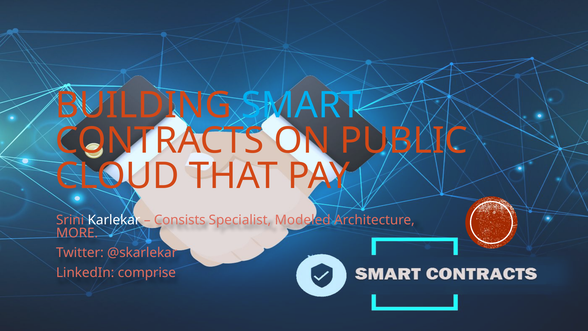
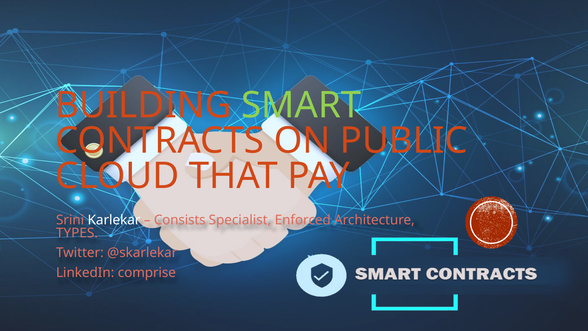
SMART colour: light blue -> light green
Modeled: Modeled -> Enforced
MORE: MORE -> TYPES
